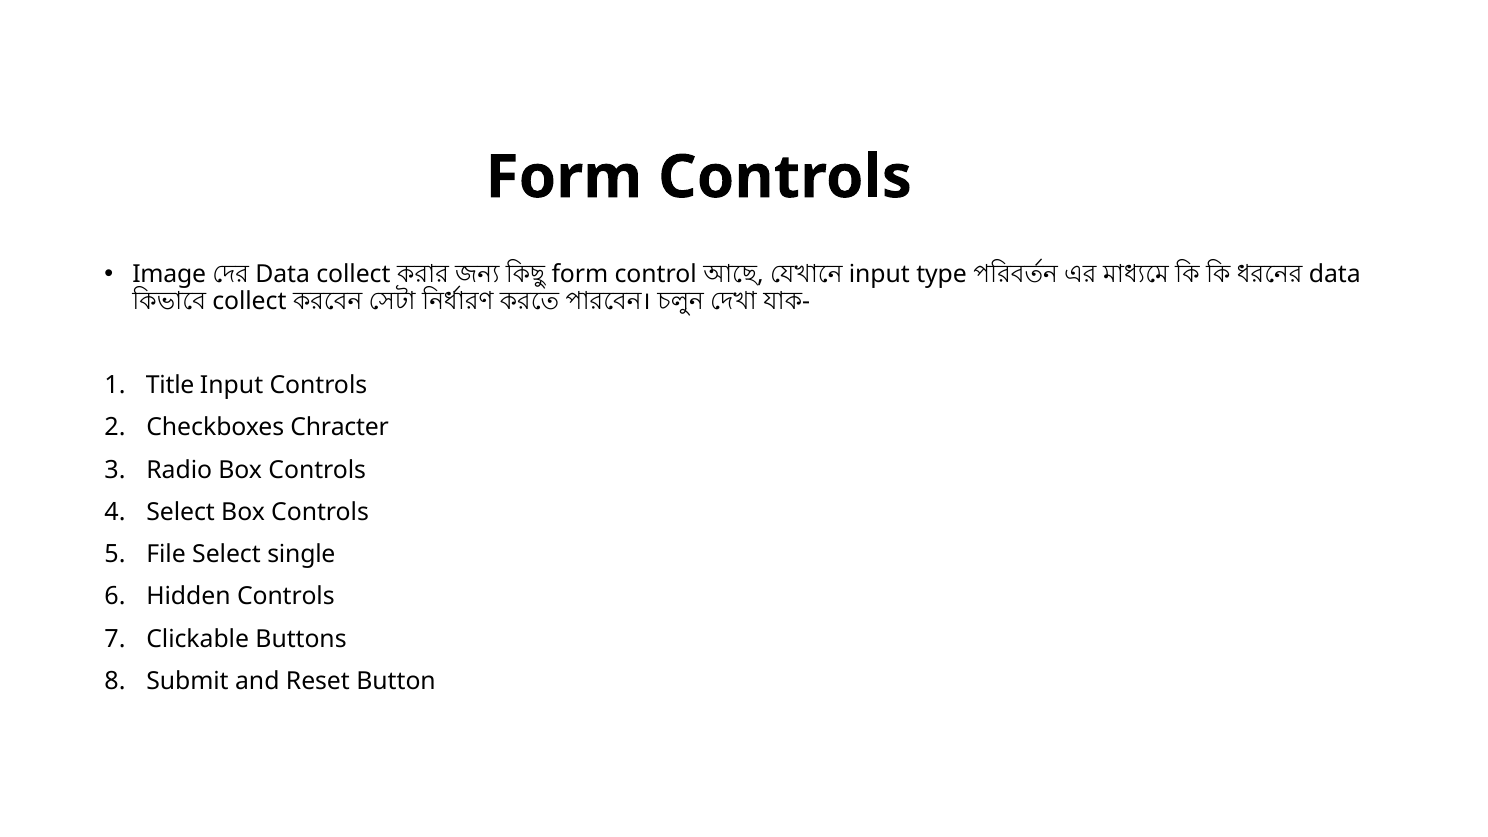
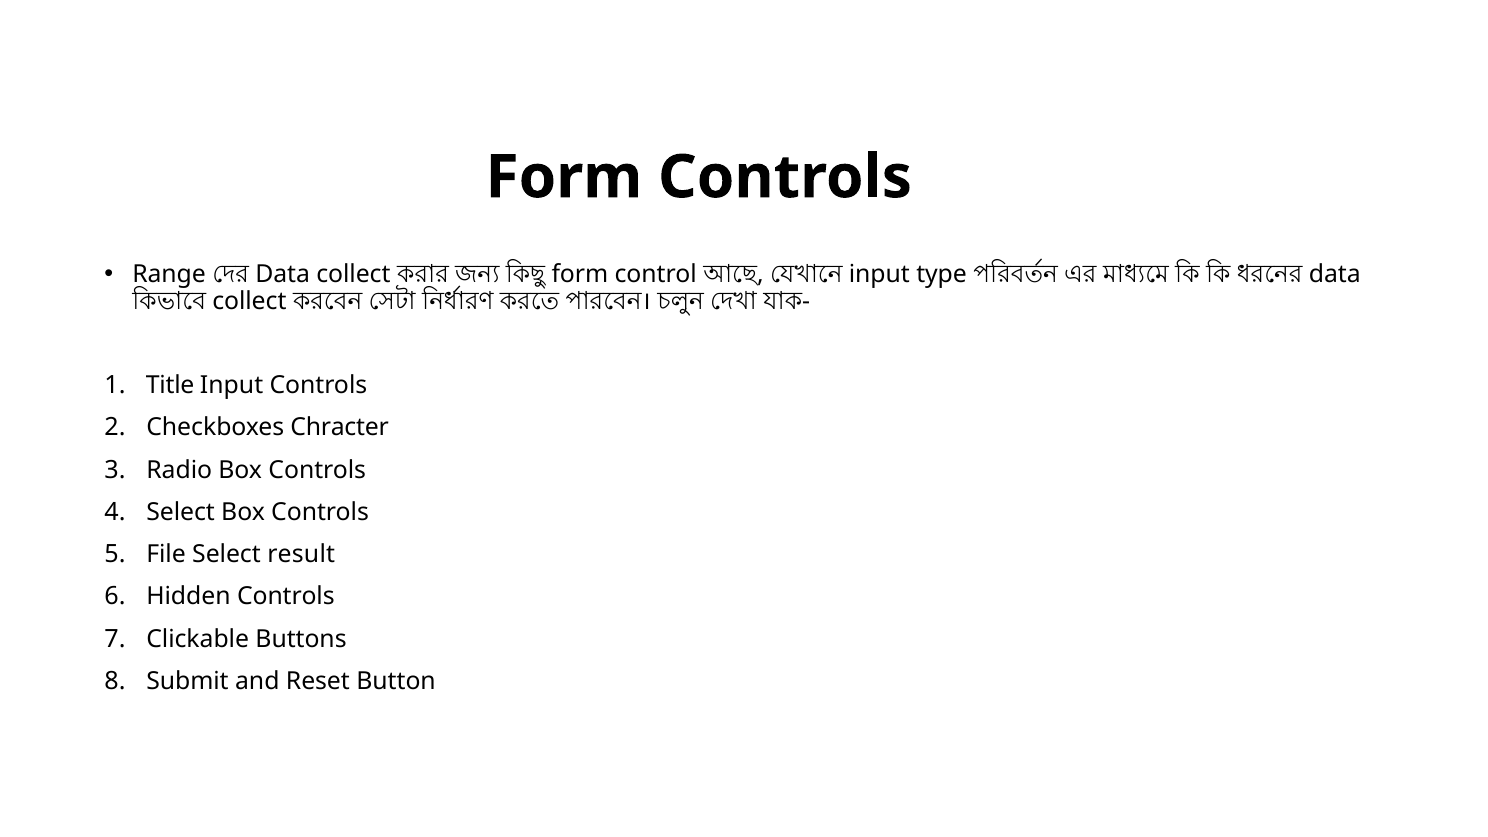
Image: Image -> Range
single: single -> result
